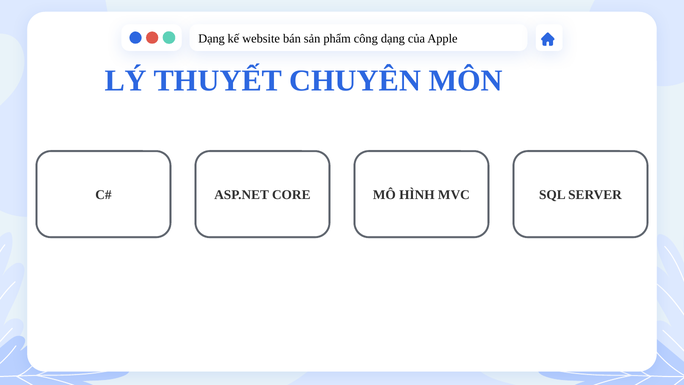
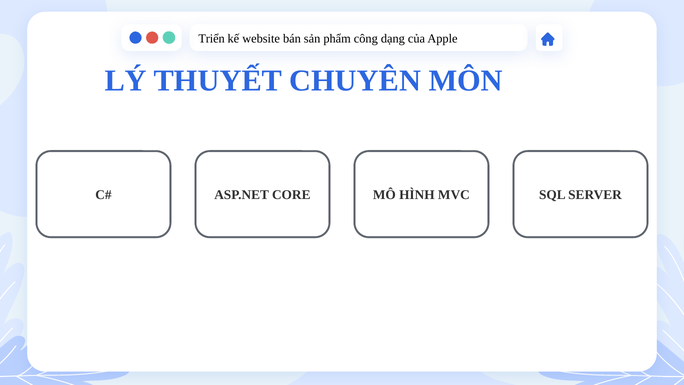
Dạng at (212, 38): Dạng -> Triển
